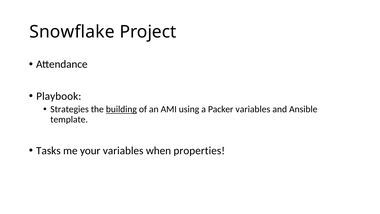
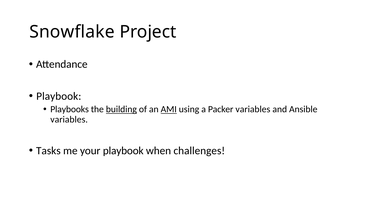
Strategies: Strategies -> Playbooks
AMI underline: none -> present
template at (69, 119): template -> variables
your variables: variables -> playbook
properties: properties -> challenges
